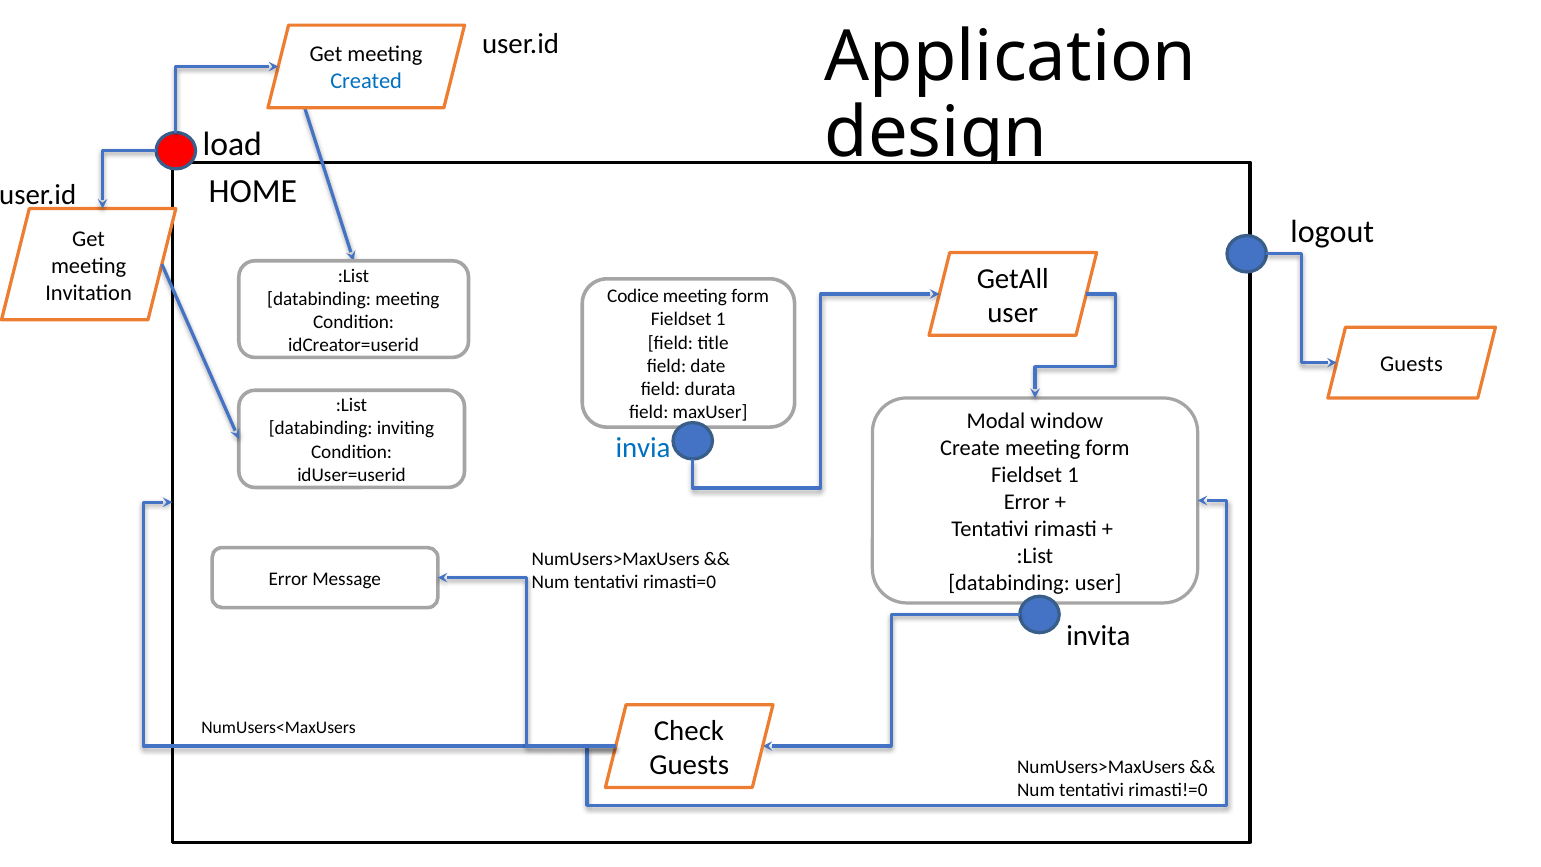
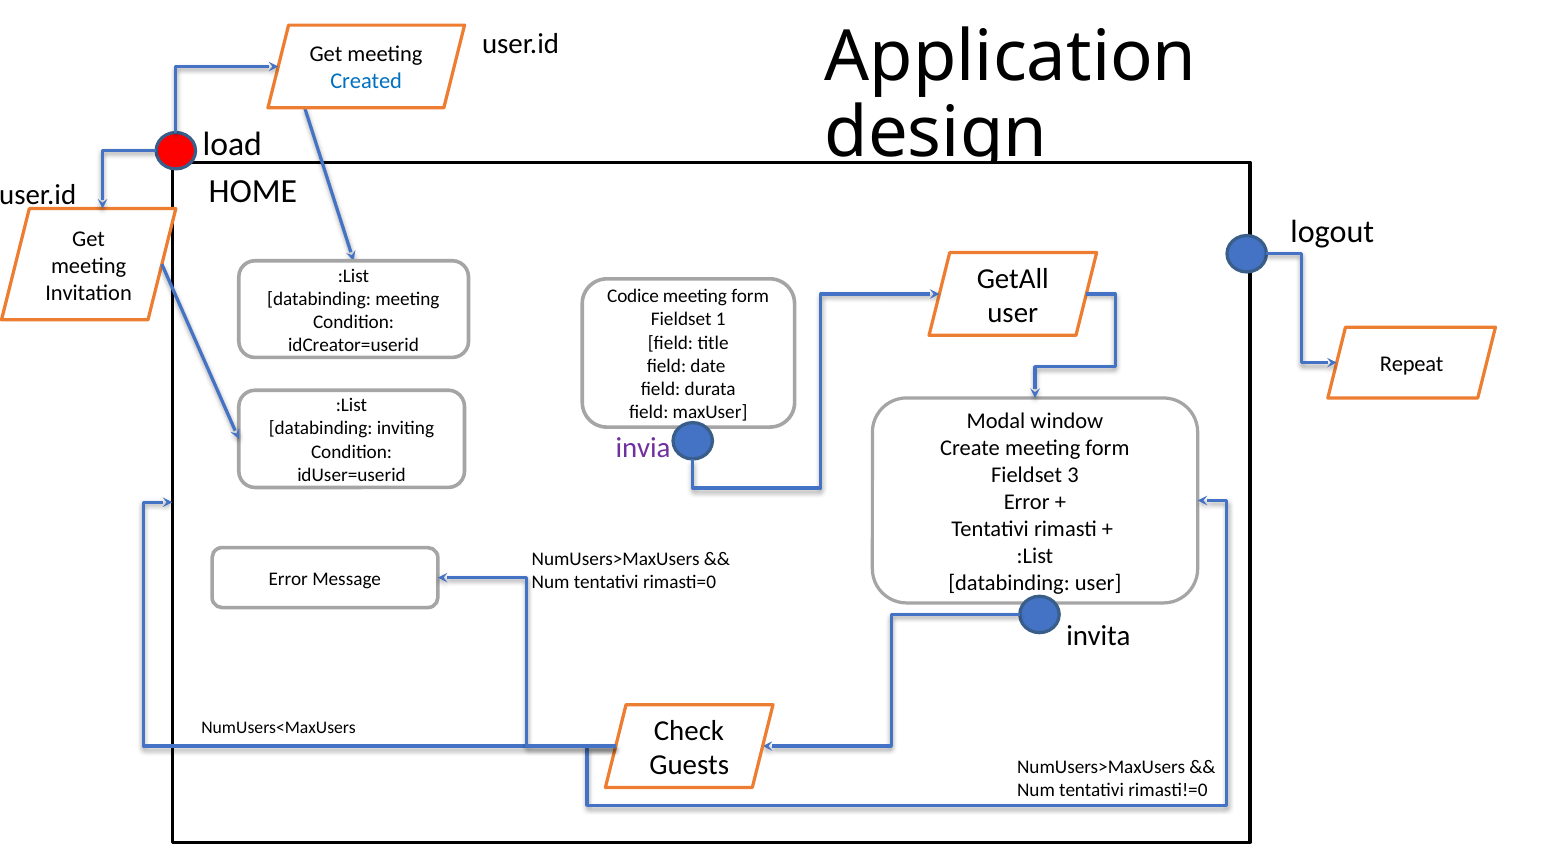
Guests at (1412, 364): Guests -> Repeat
invia colour: blue -> purple
1 at (1073, 475): 1 -> 3
